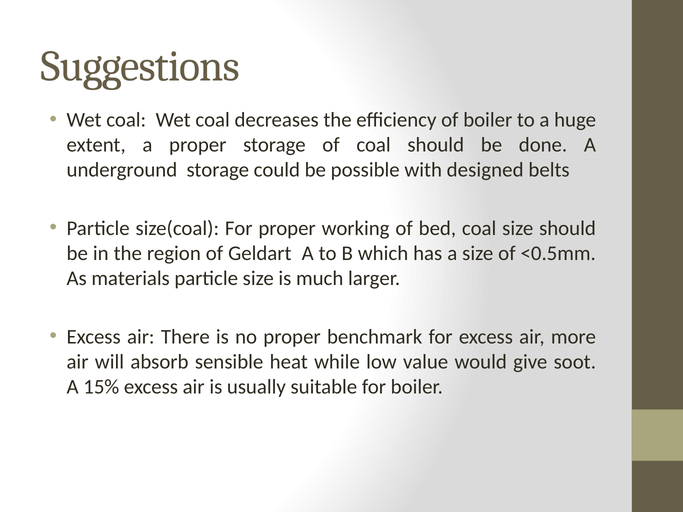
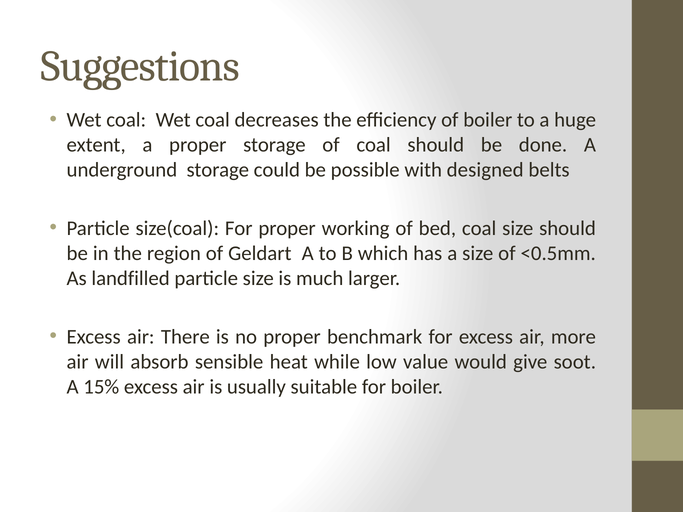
materials: materials -> landfilled
